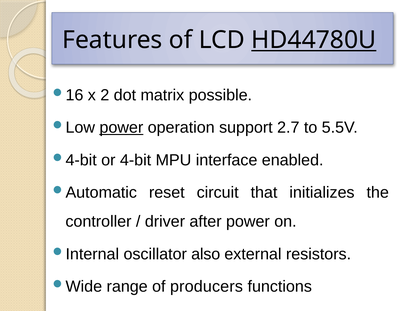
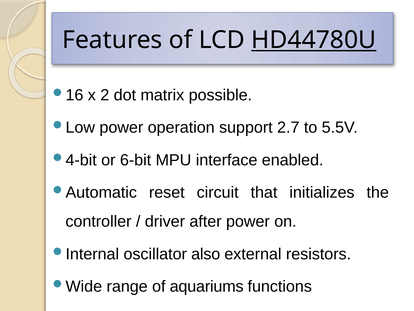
power at (121, 127) underline: present -> none
4-bit: 4-bit -> 6-bit
producers: producers -> aquariums
